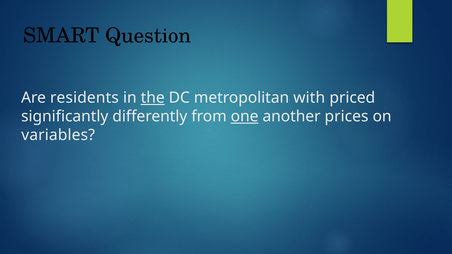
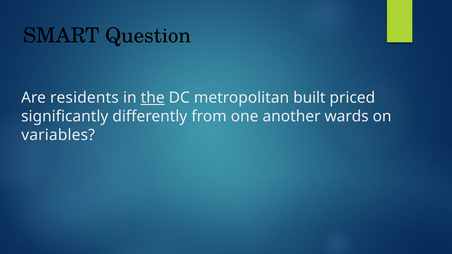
with: with -> built
one underline: present -> none
prices: prices -> wards
